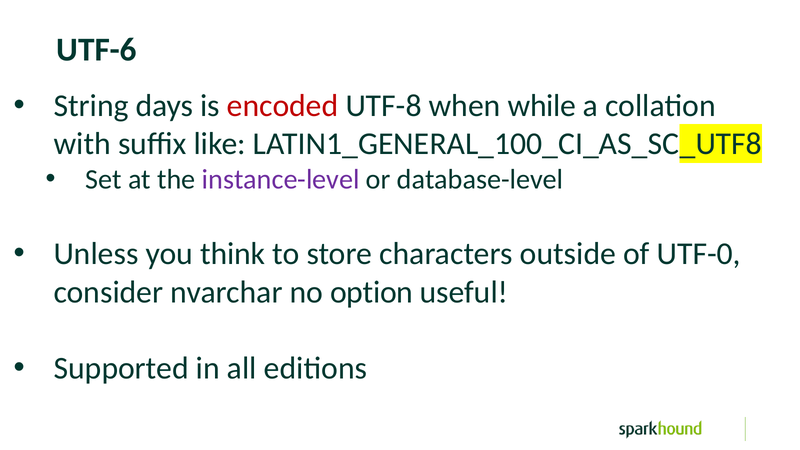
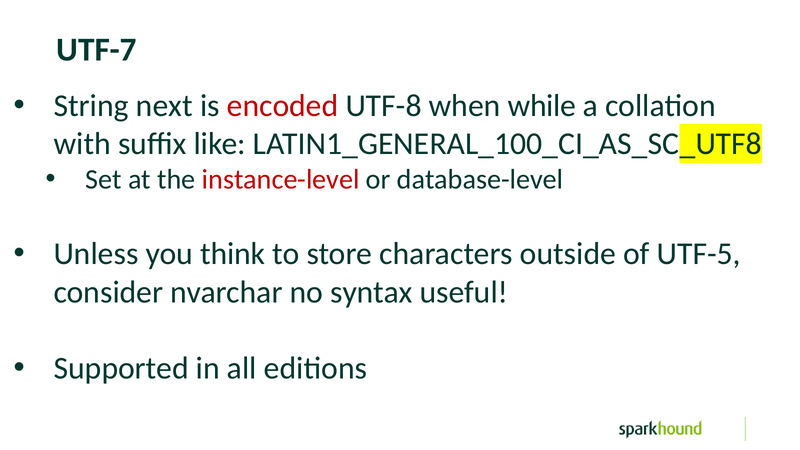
UTF-6: UTF-6 -> UTF-7
days: days -> next
instance-level colour: purple -> red
UTF-0: UTF-0 -> UTF-5
option: option -> syntax
